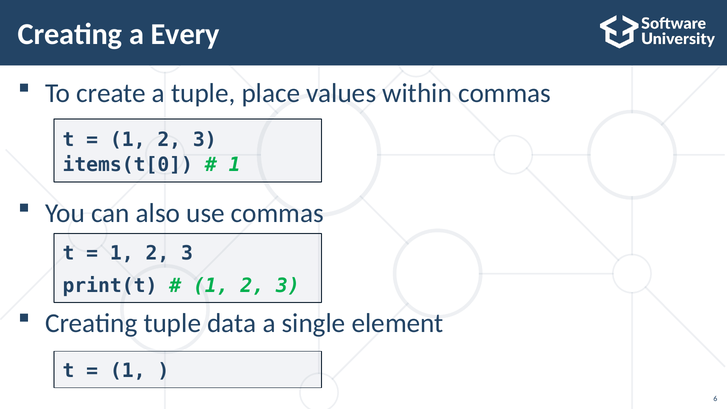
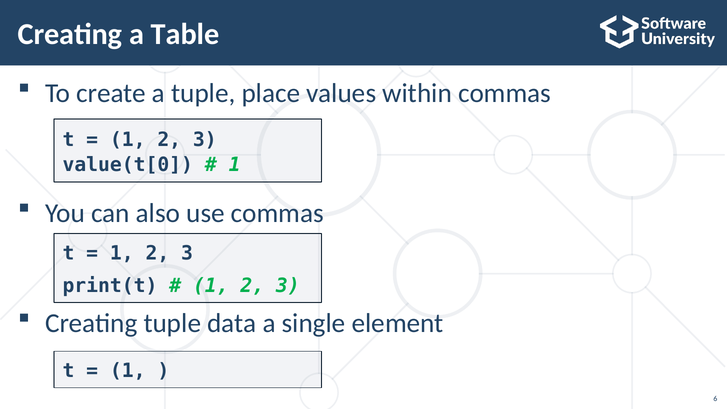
Every: Every -> Table
items(t[0: items(t[0 -> value(t[0
